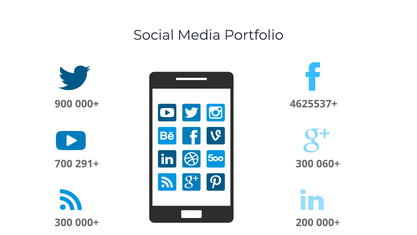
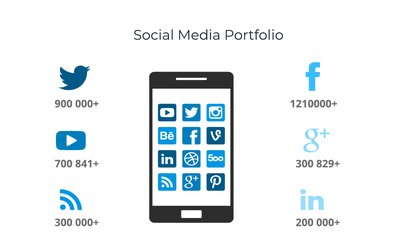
4625537+: 4625537+ -> 1210000+
291+: 291+ -> 841+
060+: 060+ -> 829+
